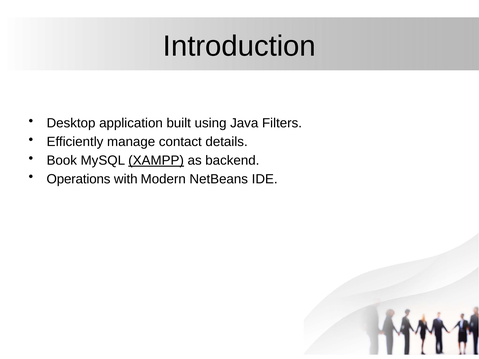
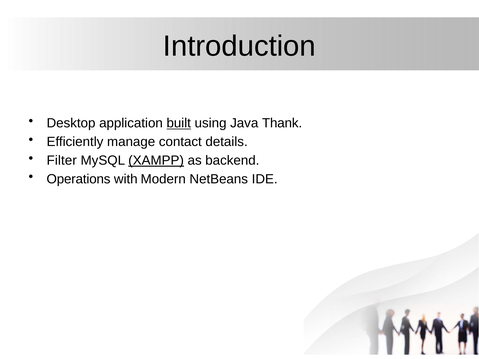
built underline: none -> present
Filters: Filters -> Thank
Book: Book -> Filter
